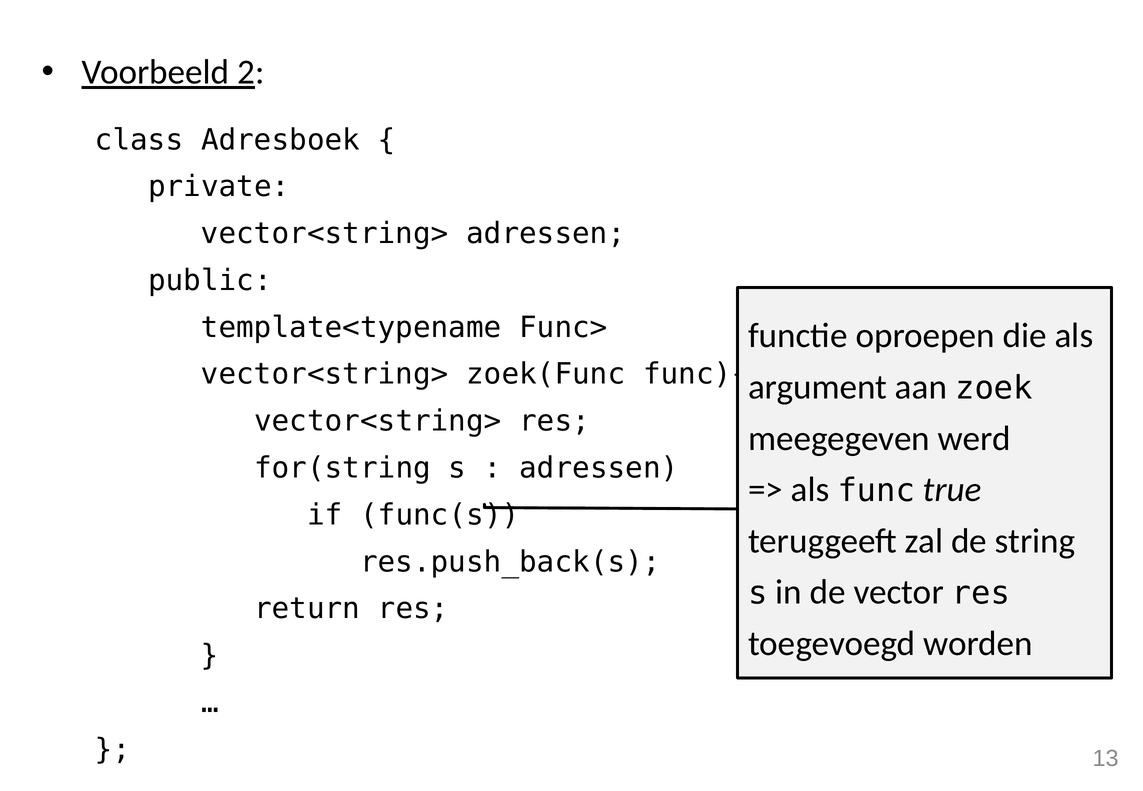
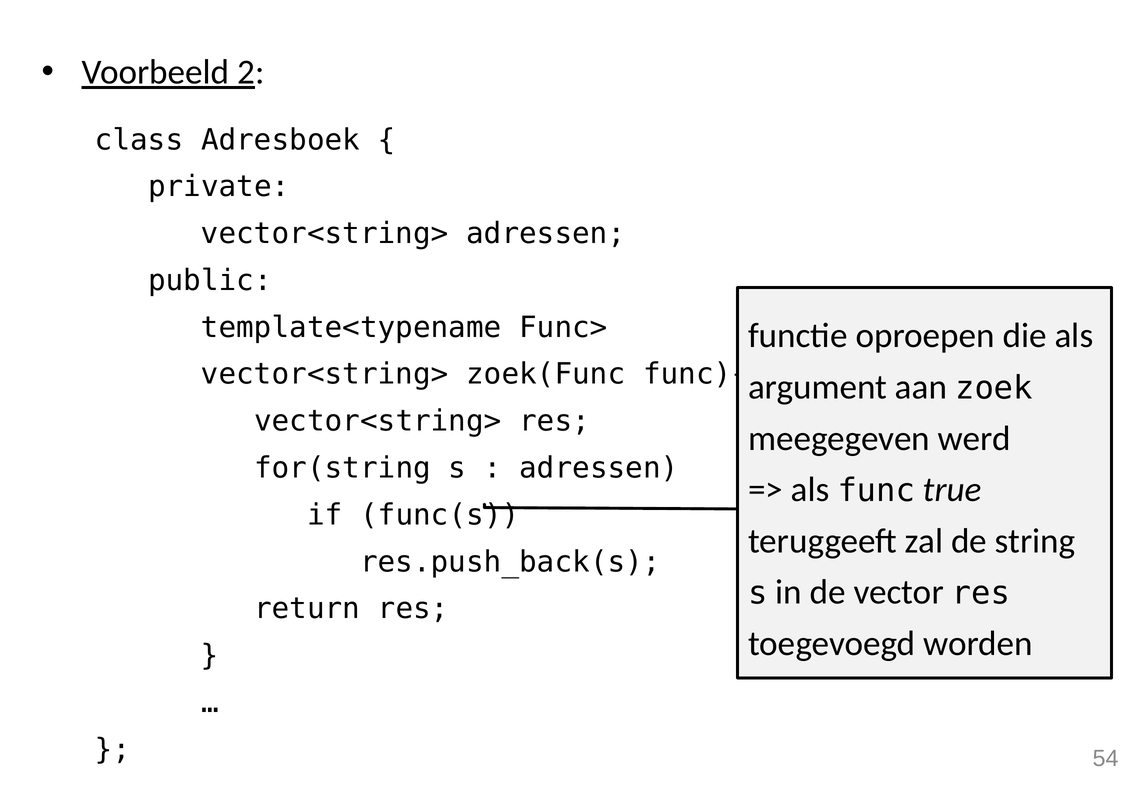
13: 13 -> 54
